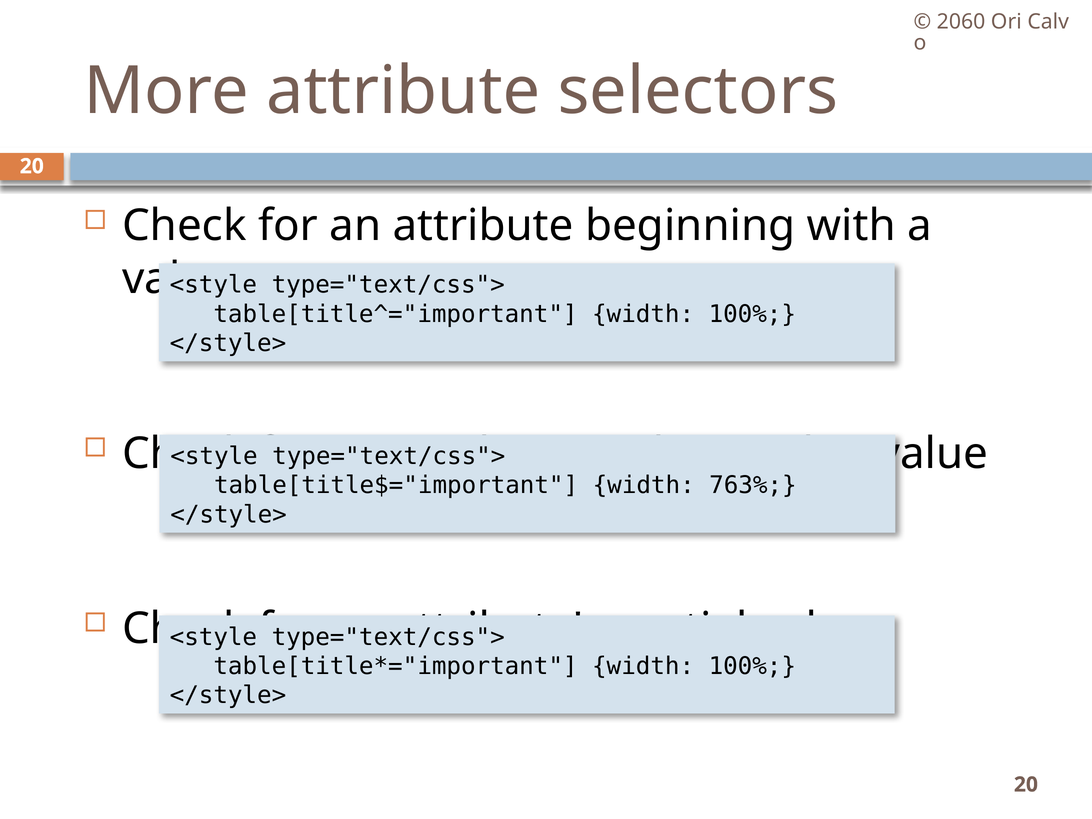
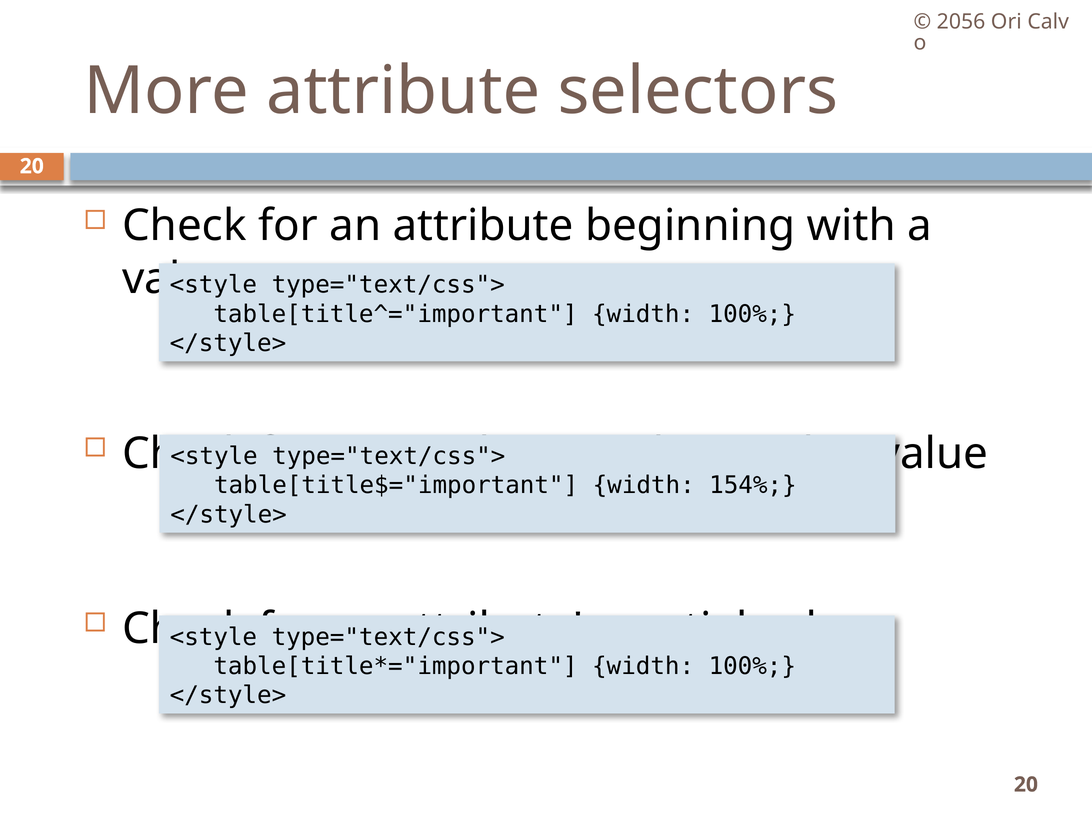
2060: 2060 -> 2056
763%: 763% -> 154%
